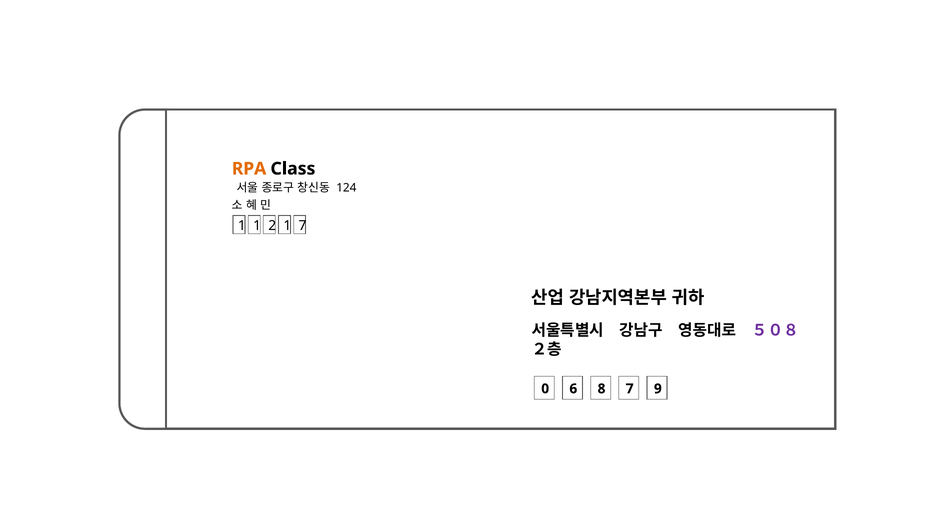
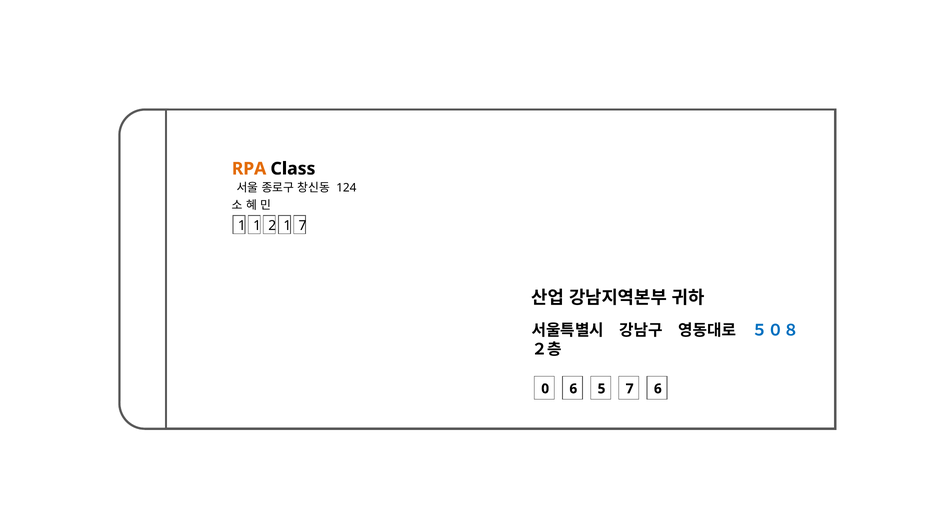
５０８ colour: purple -> blue
8: 8 -> 5
7 9: 9 -> 6
